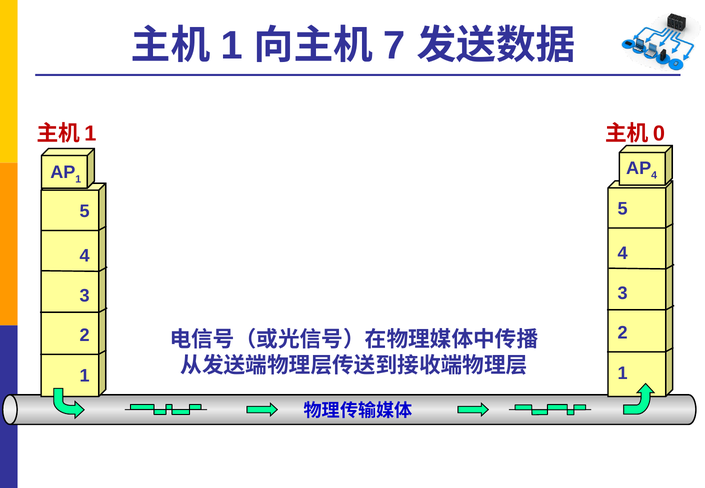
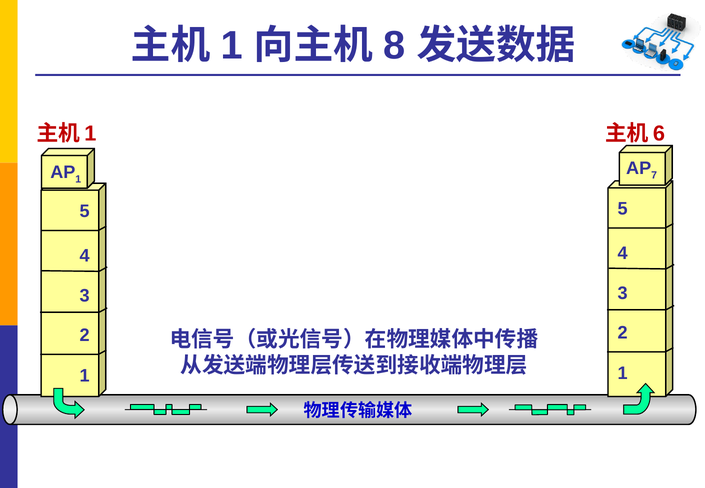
7: 7 -> 8
0: 0 -> 6
4 at (654, 175): 4 -> 7
